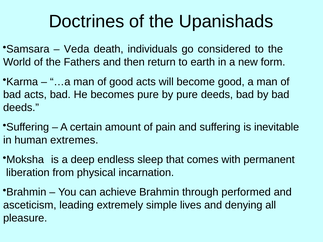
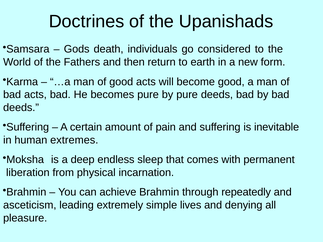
Veda: Veda -> Gods
performed: performed -> repeatedly
